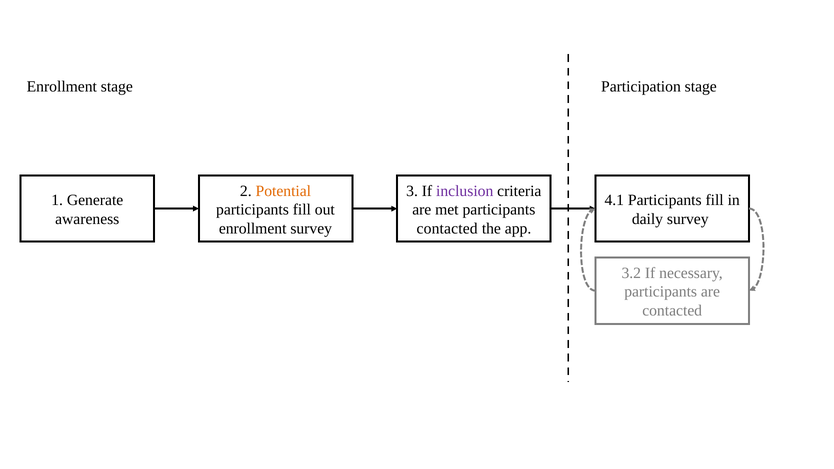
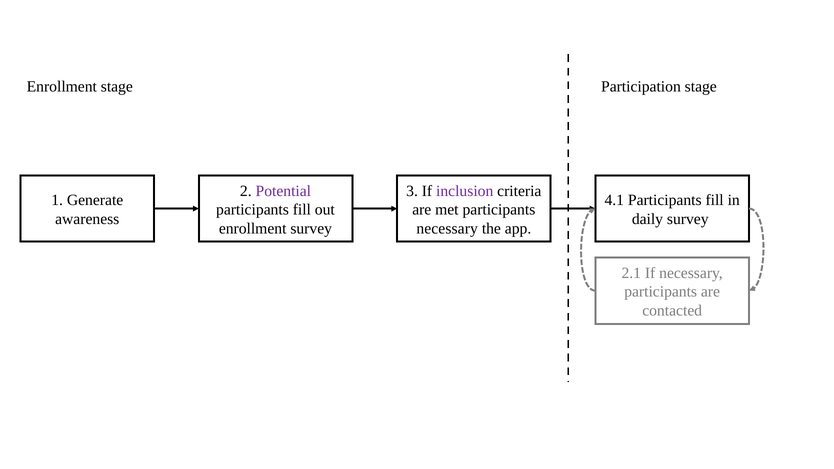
Potential colour: orange -> purple
contacted at (447, 228): contacted -> necessary
3.2: 3.2 -> 2.1
